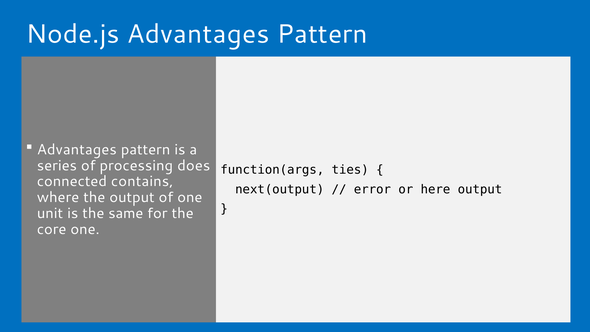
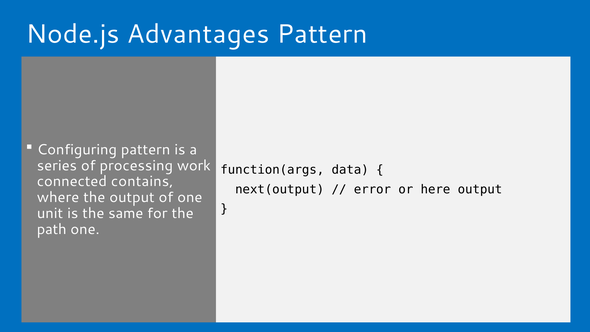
Advantages at (77, 149): Advantages -> Configuring
does: does -> work
ties: ties -> data
core: core -> path
